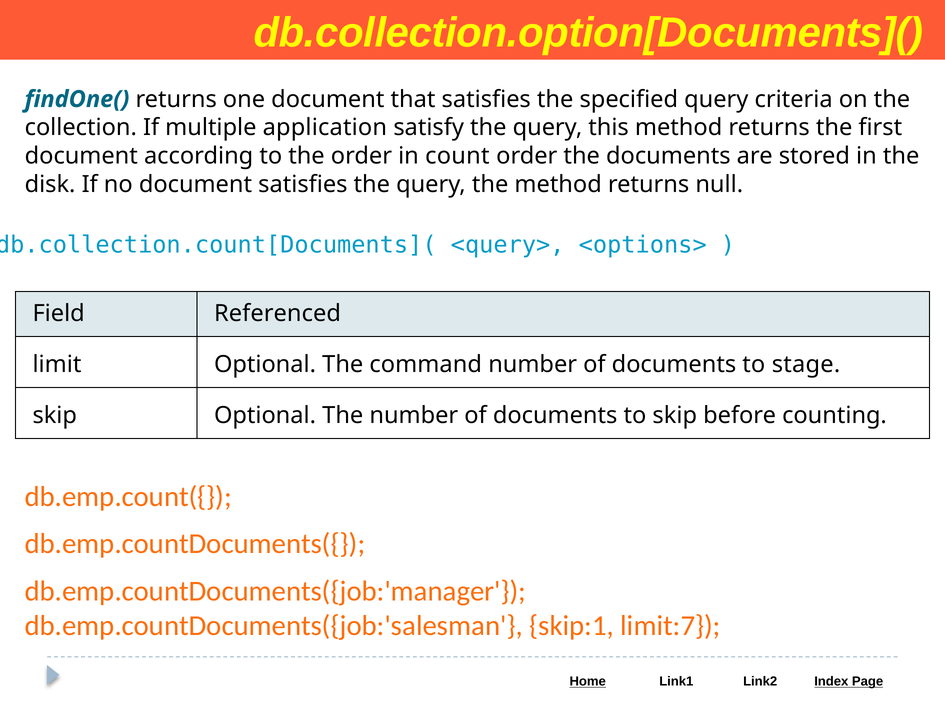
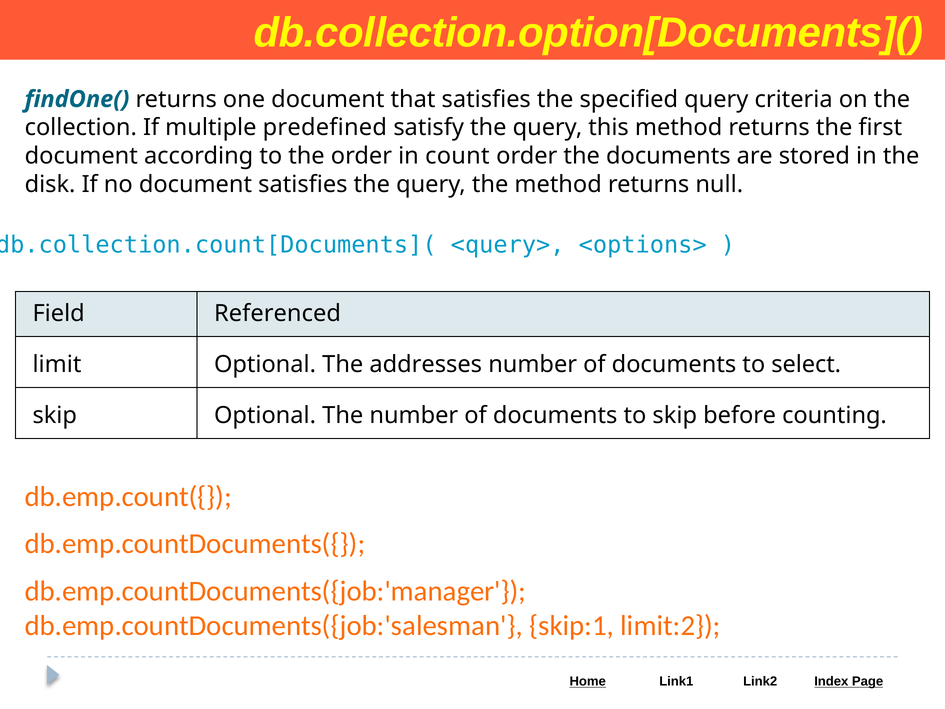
application: application -> predefined
command: command -> addresses
stage: stage -> select
limit:7: limit:7 -> limit:2
